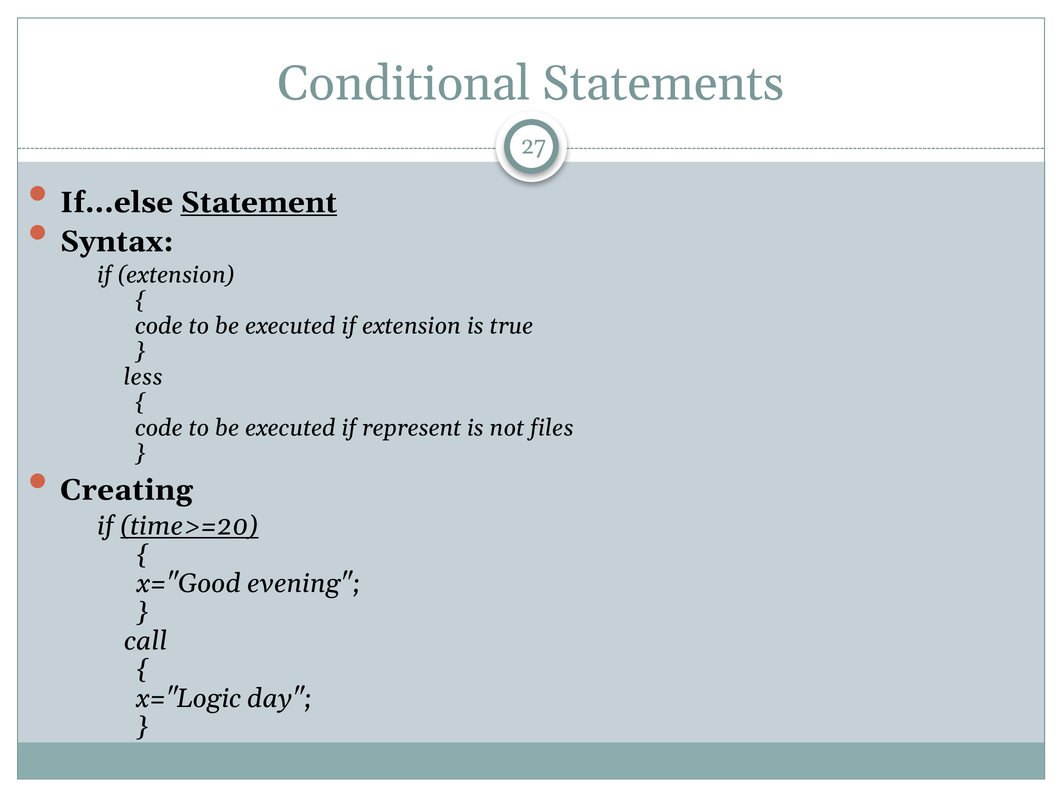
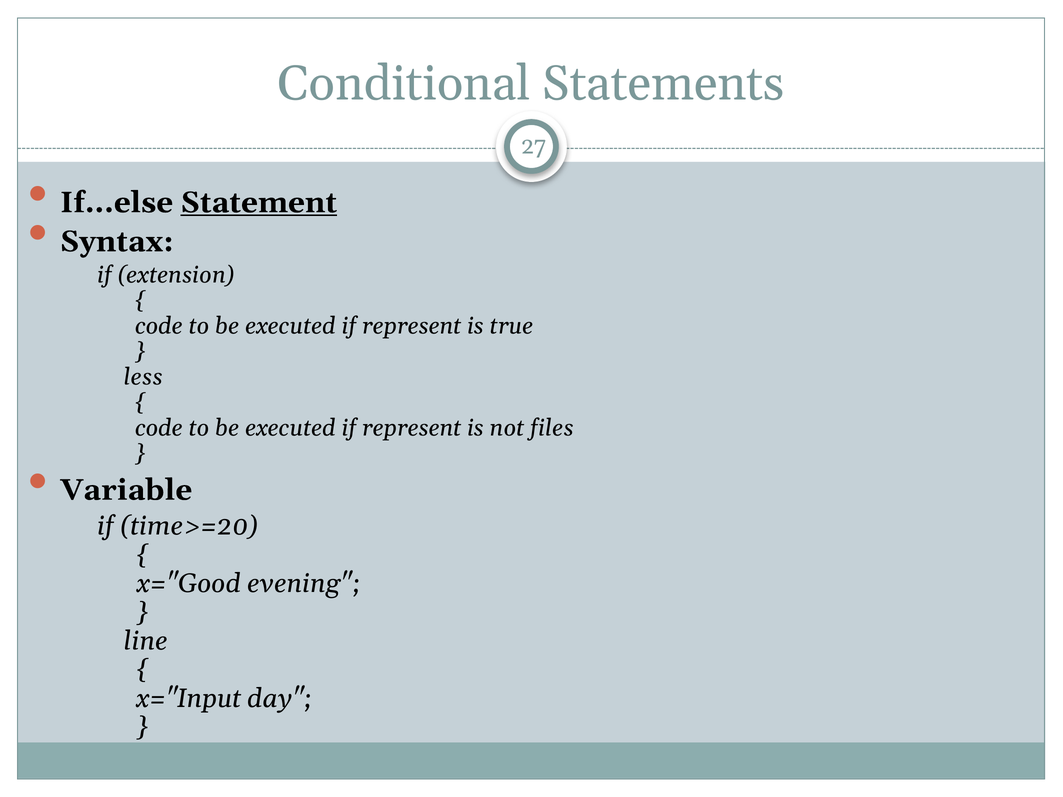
extension at (412, 326): extension -> represent
Creating: Creating -> Variable
time>=20 underline: present -> none
call: call -> line
x="Logic: x="Logic -> x="Input
